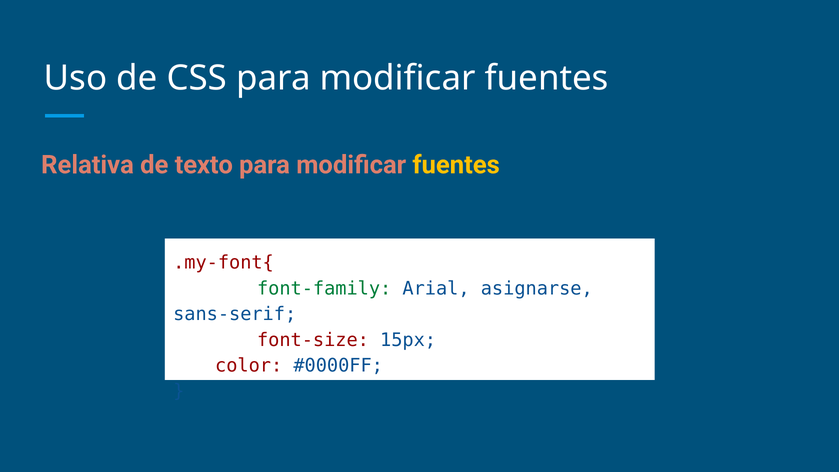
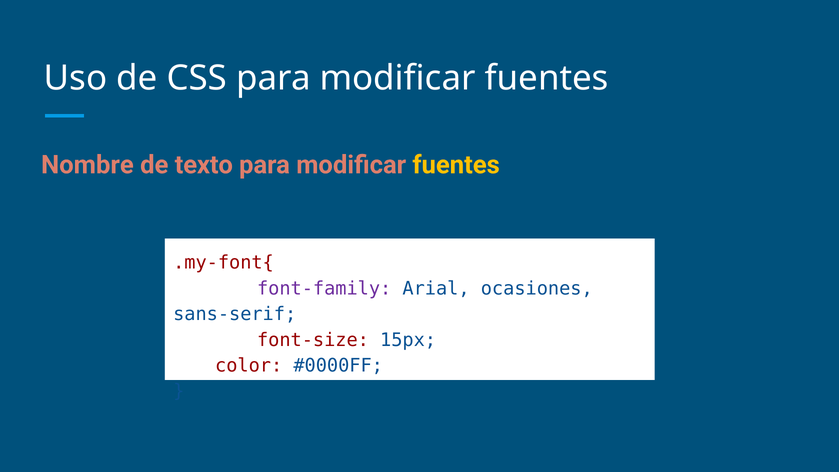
Relativa: Relativa -> Nombre
font-family colour: green -> purple
asignarse: asignarse -> ocasiones
